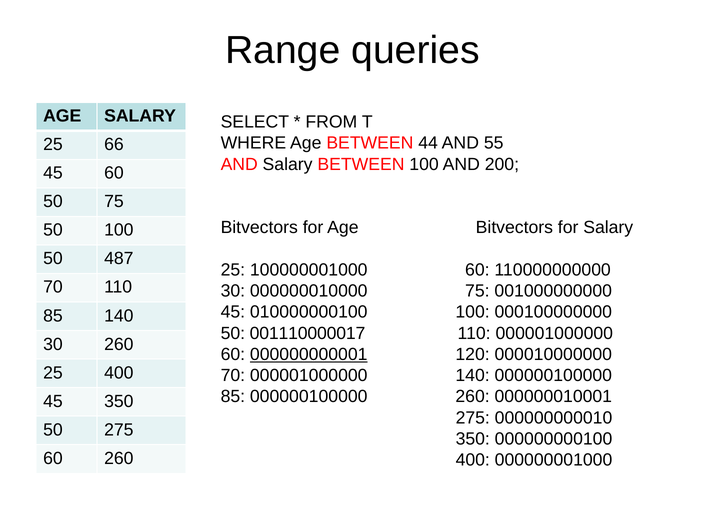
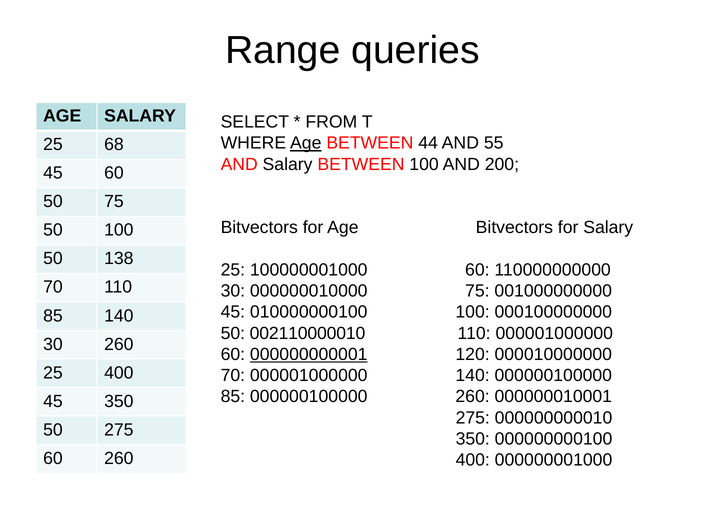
Age at (306, 143) underline: none -> present
66: 66 -> 68
487: 487 -> 138
001110000017: 001110000017 -> 002110000010
